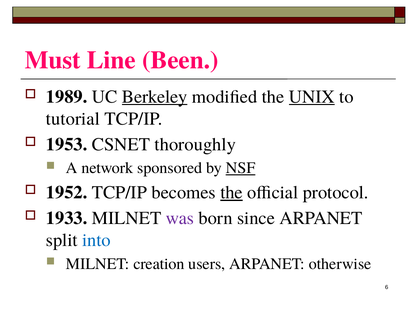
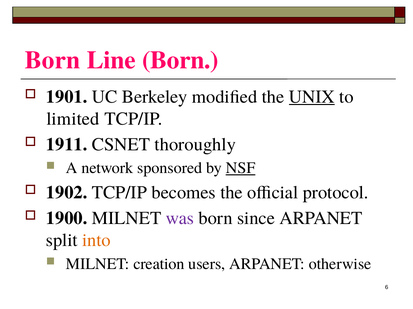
Must at (53, 60): Must -> Born
Line Been: Been -> Born
1989: 1989 -> 1901
Berkeley underline: present -> none
tutorial: tutorial -> limited
1953: 1953 -> 1911
1952: 1952 -> 1902
the at (232, 193) underline: present -> none
1933: 1933 -> 1900
into colour: blue -> orange
